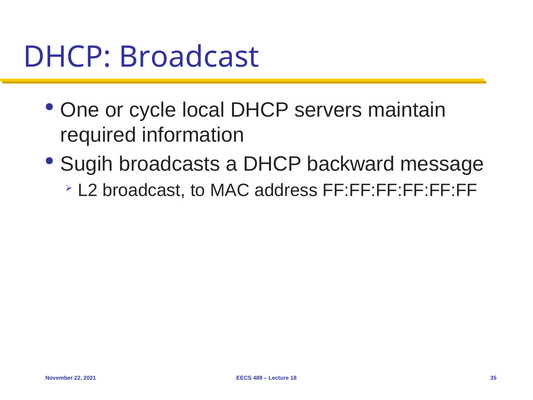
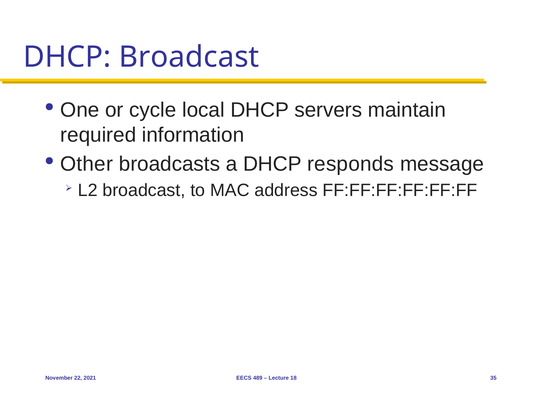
Sugih: Sugih -> Other
backward: backward -> responds
